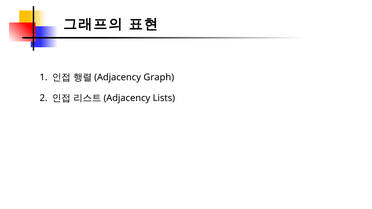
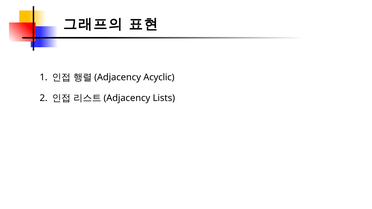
Graph: Graph -> Acyclic
